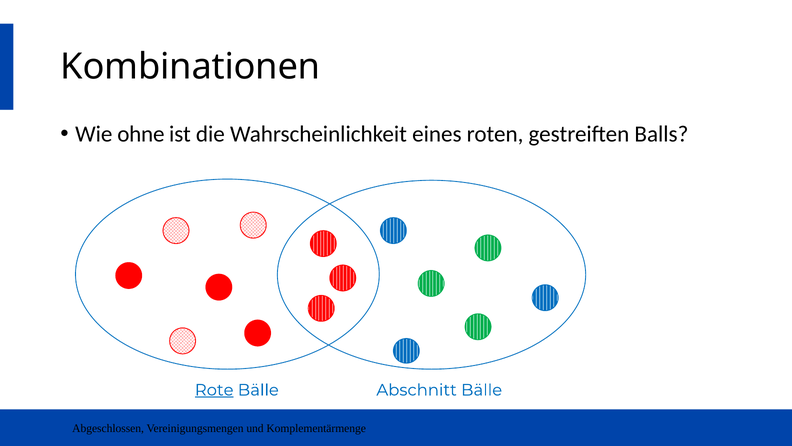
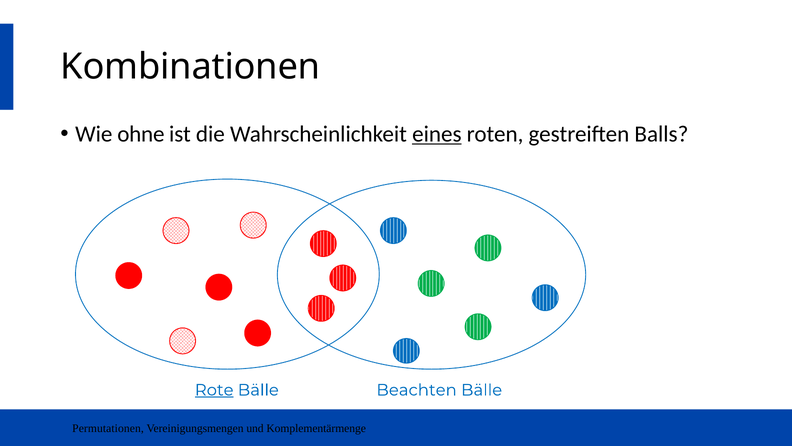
eines underline: none -> present
Abschnitt: Abschnitt -> Beachten
Abgeschlossen: Abgeschlossen -> Permutationen
